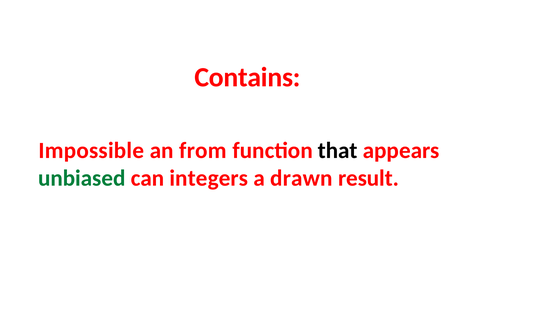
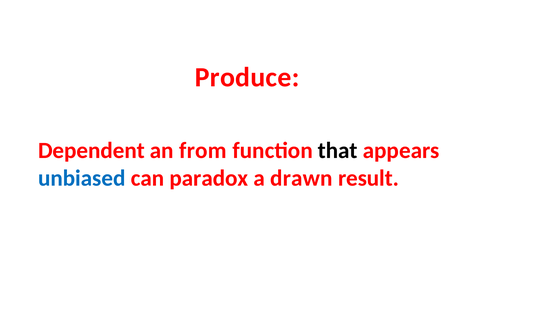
Contains: Contains -> Produce
Impossible: Impossible -> Dependent
unbiased colour: green -> blue
integers: integers -> paradox
